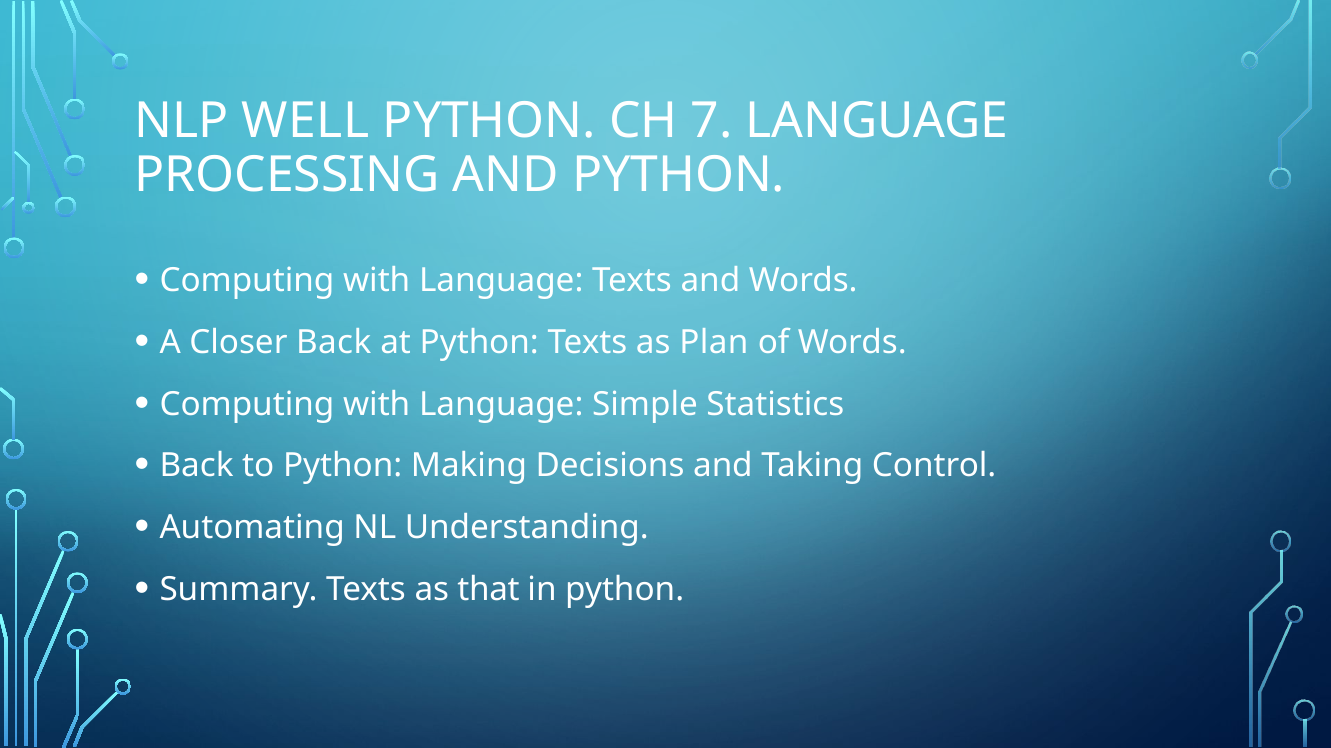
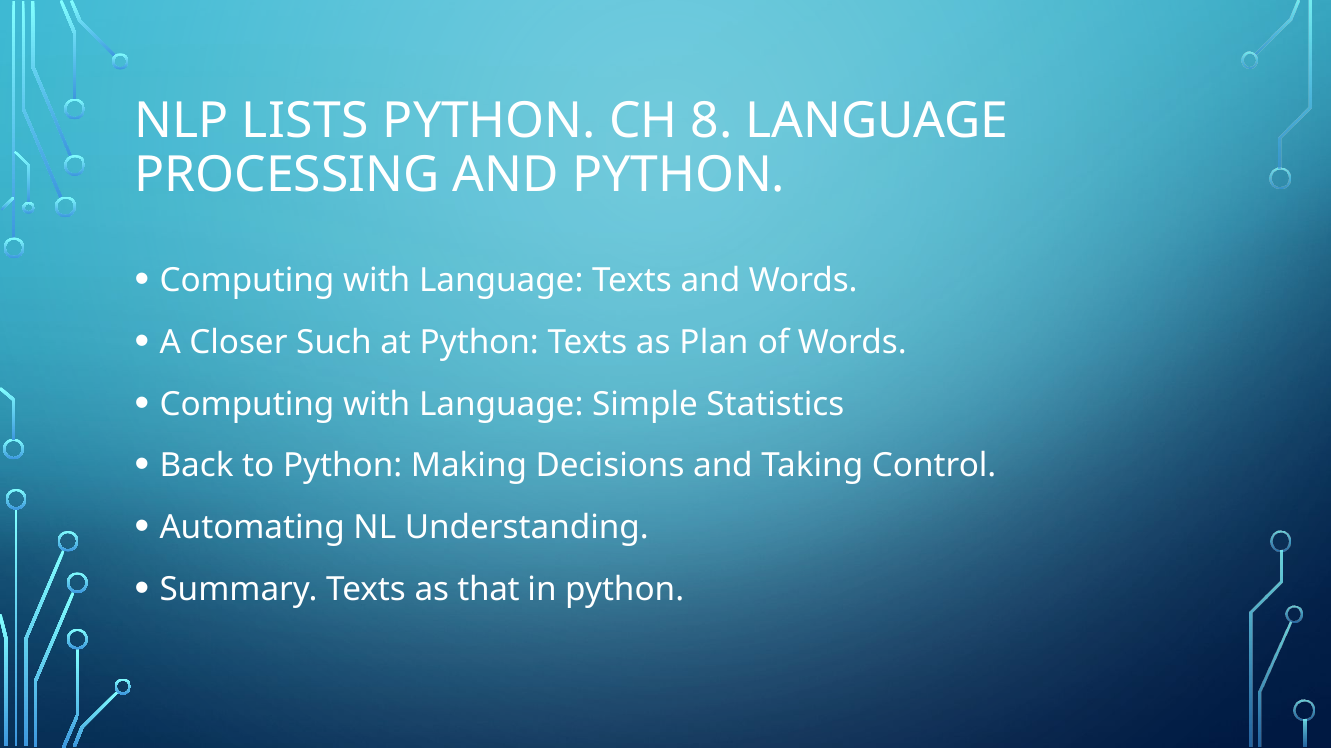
WELL: WELL -> LISTS
7: 7 -> 8
Closer Back: Back -> Such
